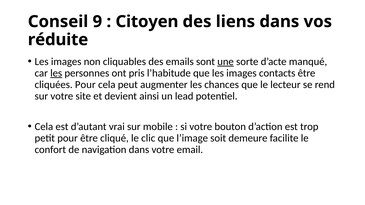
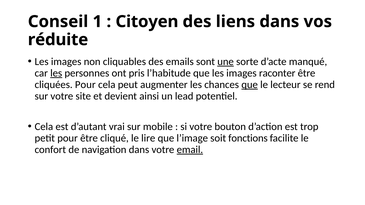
9: 9 -> 1
contacts: contacts -> raconter
que at (250, 85) underline: none -> present
clic: clic -> lire
demeure: demeure -> fonctions
email underline: none -> present
